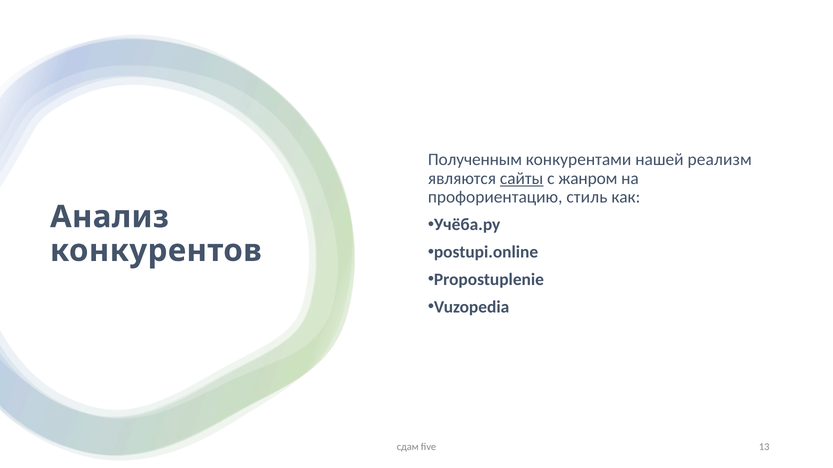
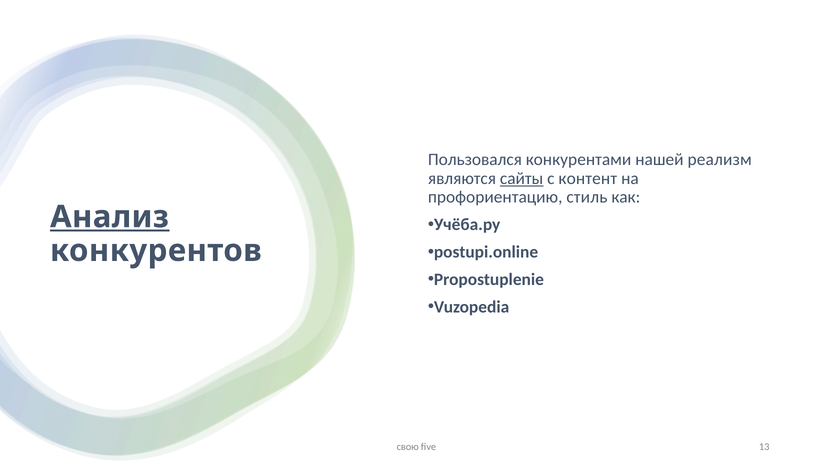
Полученным: Полученным -> Пользовался
жанром: жанром -> контент
Анализ underline: none -> present
сдам: сдам -> свою
